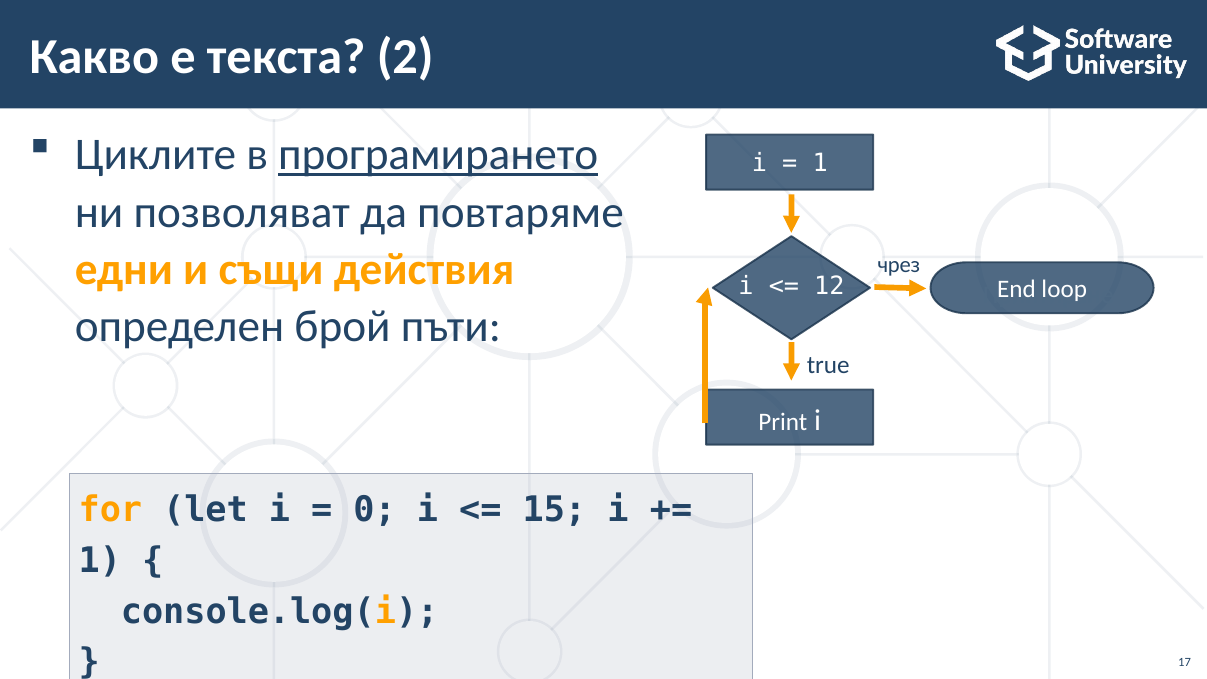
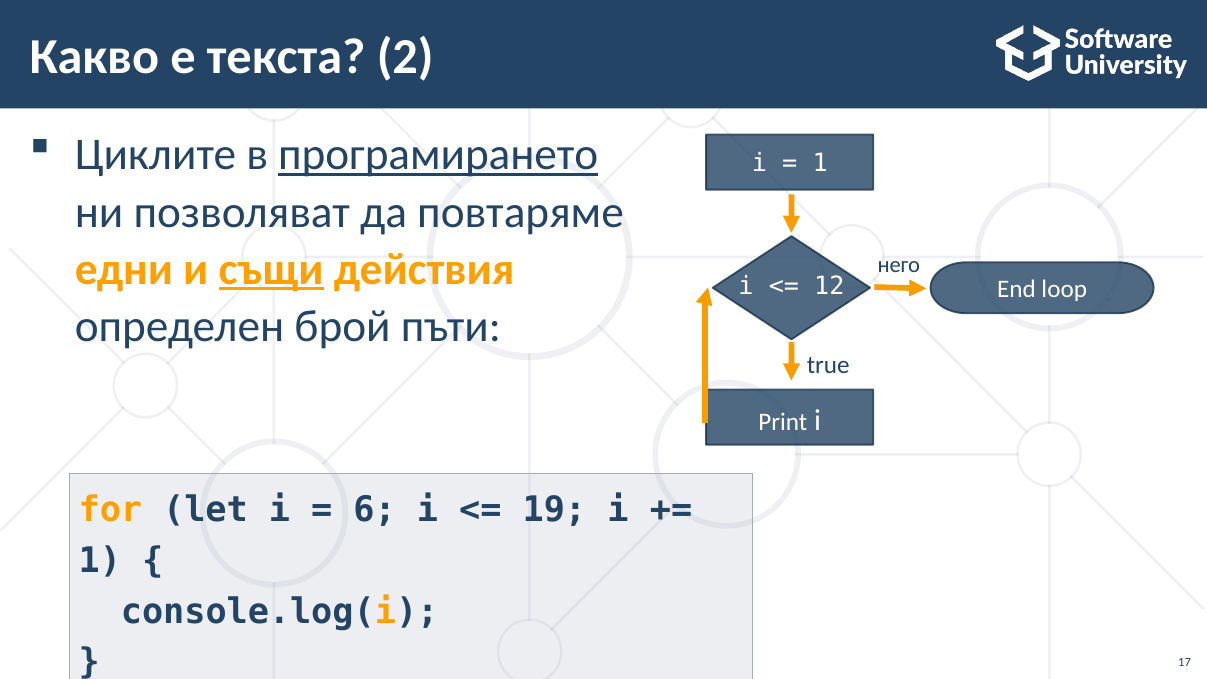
същи underline: none -> present
чрез: чрез -> него
0: 0 -> 6
15: 15 -> 19
